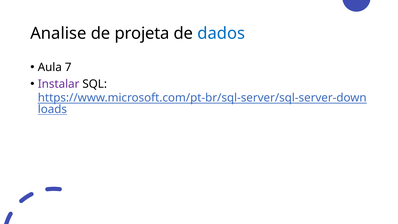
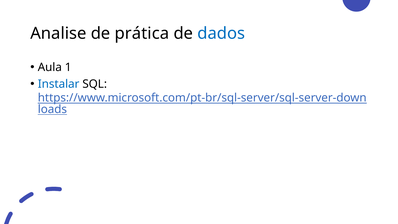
projeta: projeta -> prática
7: 7 -> 1
Instalar colour: purple -> blue
